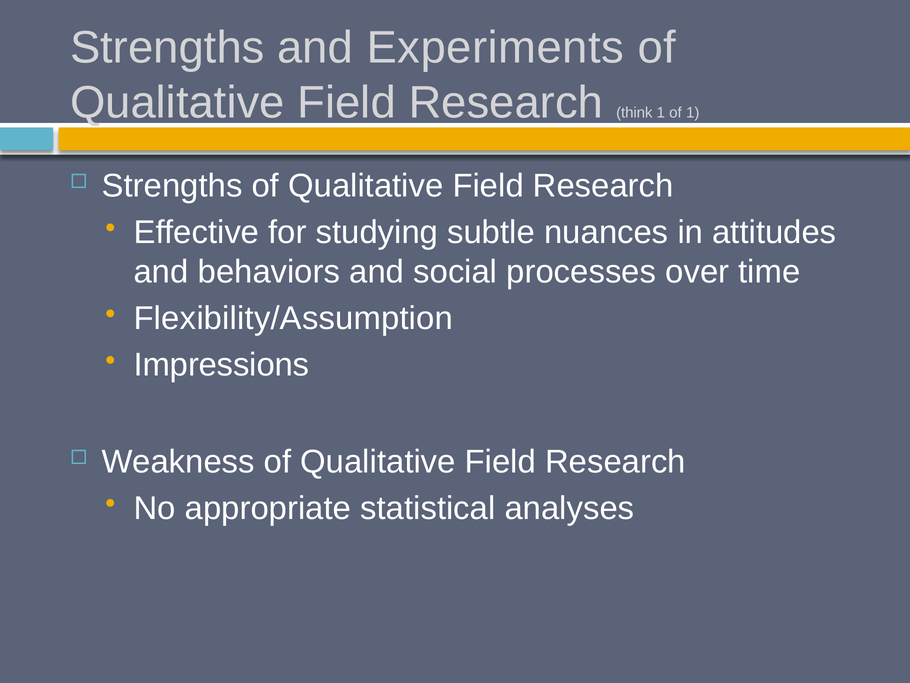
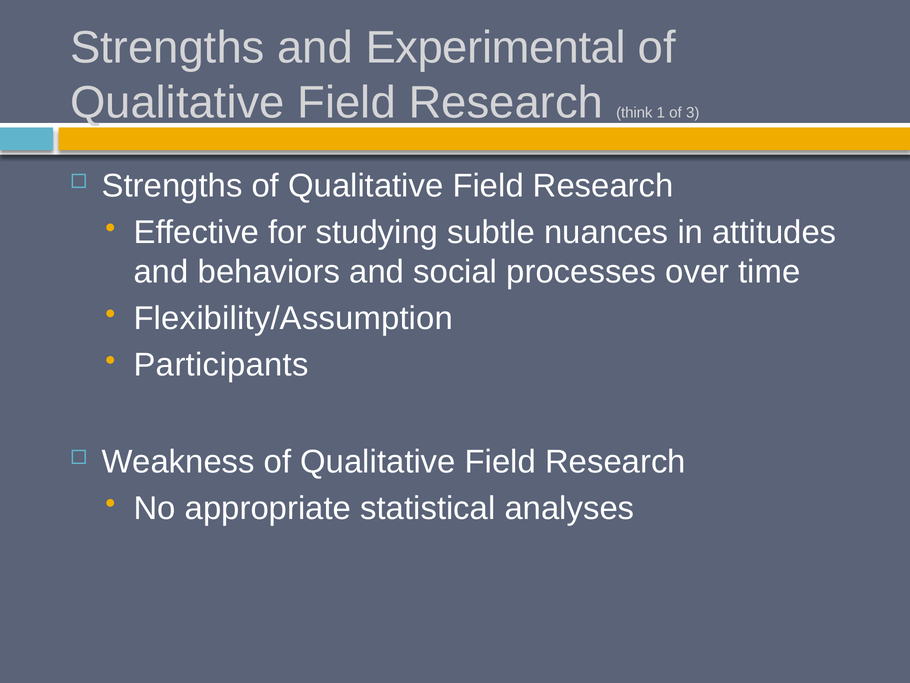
Experiments: Experiments -> Experimental
of 1: 1 -> 3
Impressions: Impressions -> Participants
